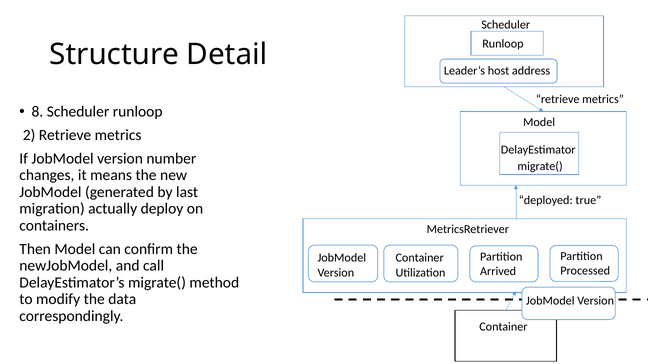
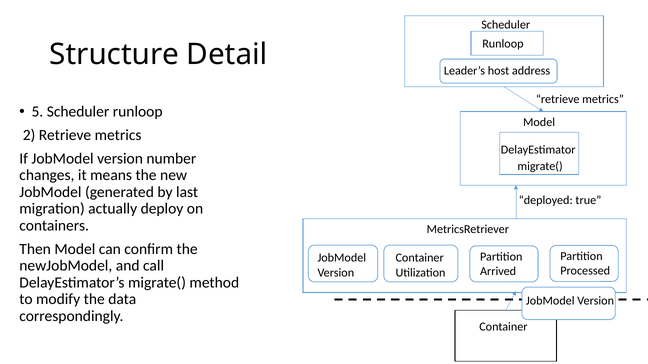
8: 8 -> 5
